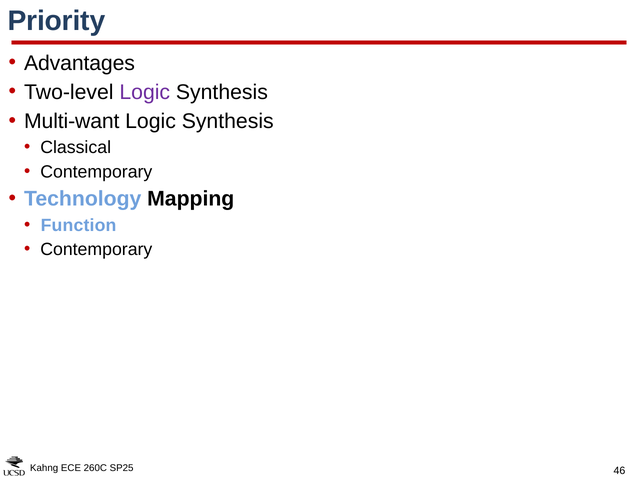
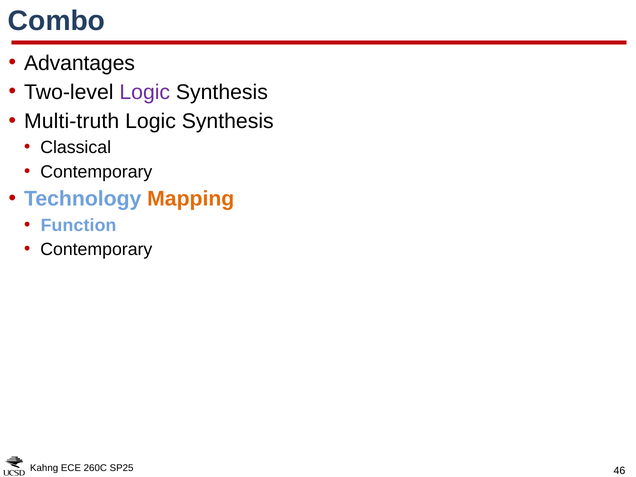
Priority: Priority -> Combo
Multi-want: Multi-want -> Multi-truth
Mapping colour: black -> orange
